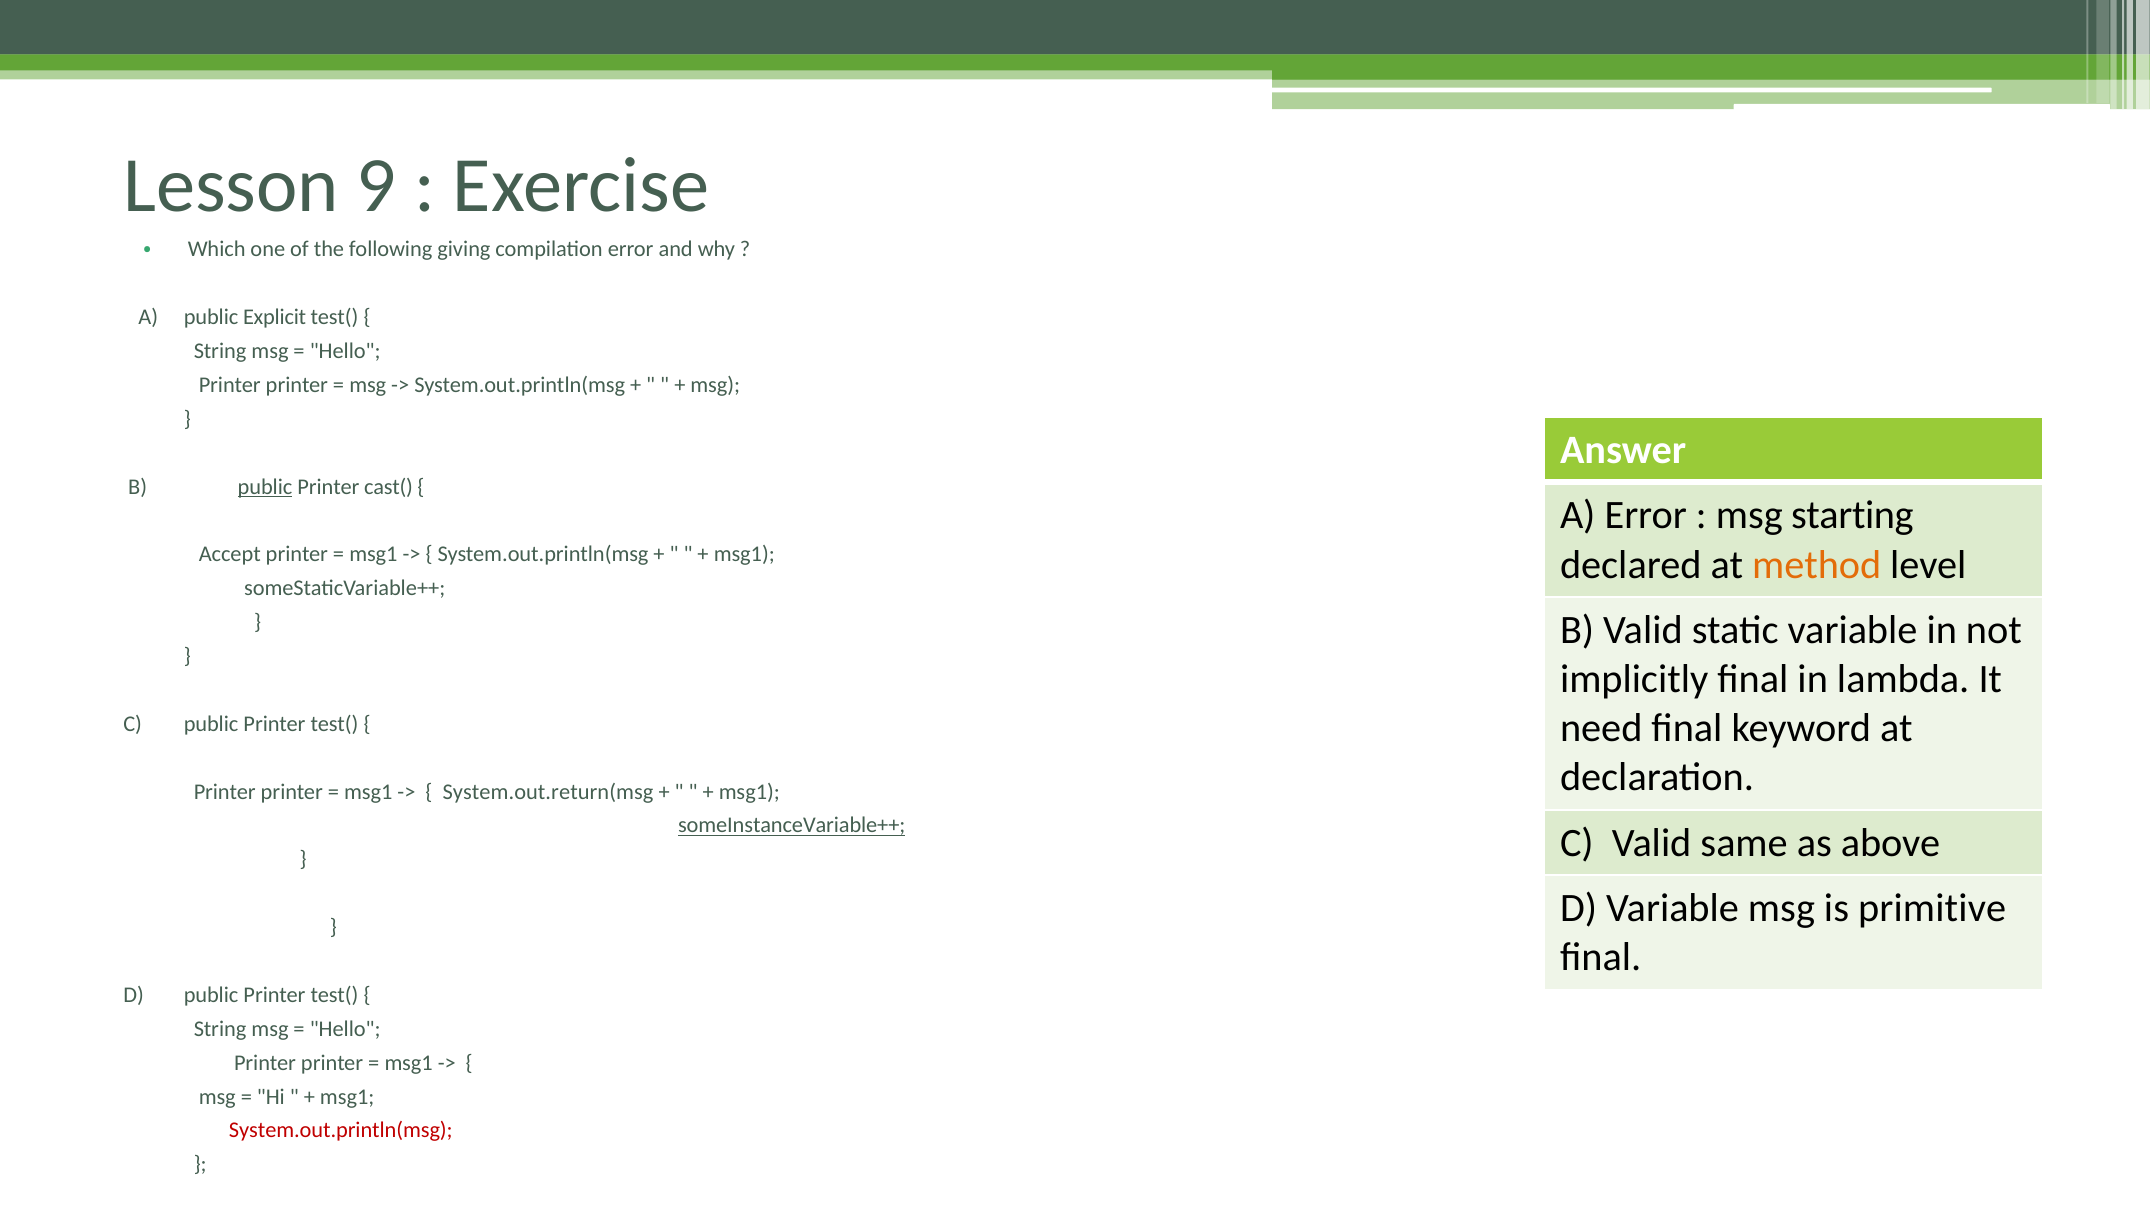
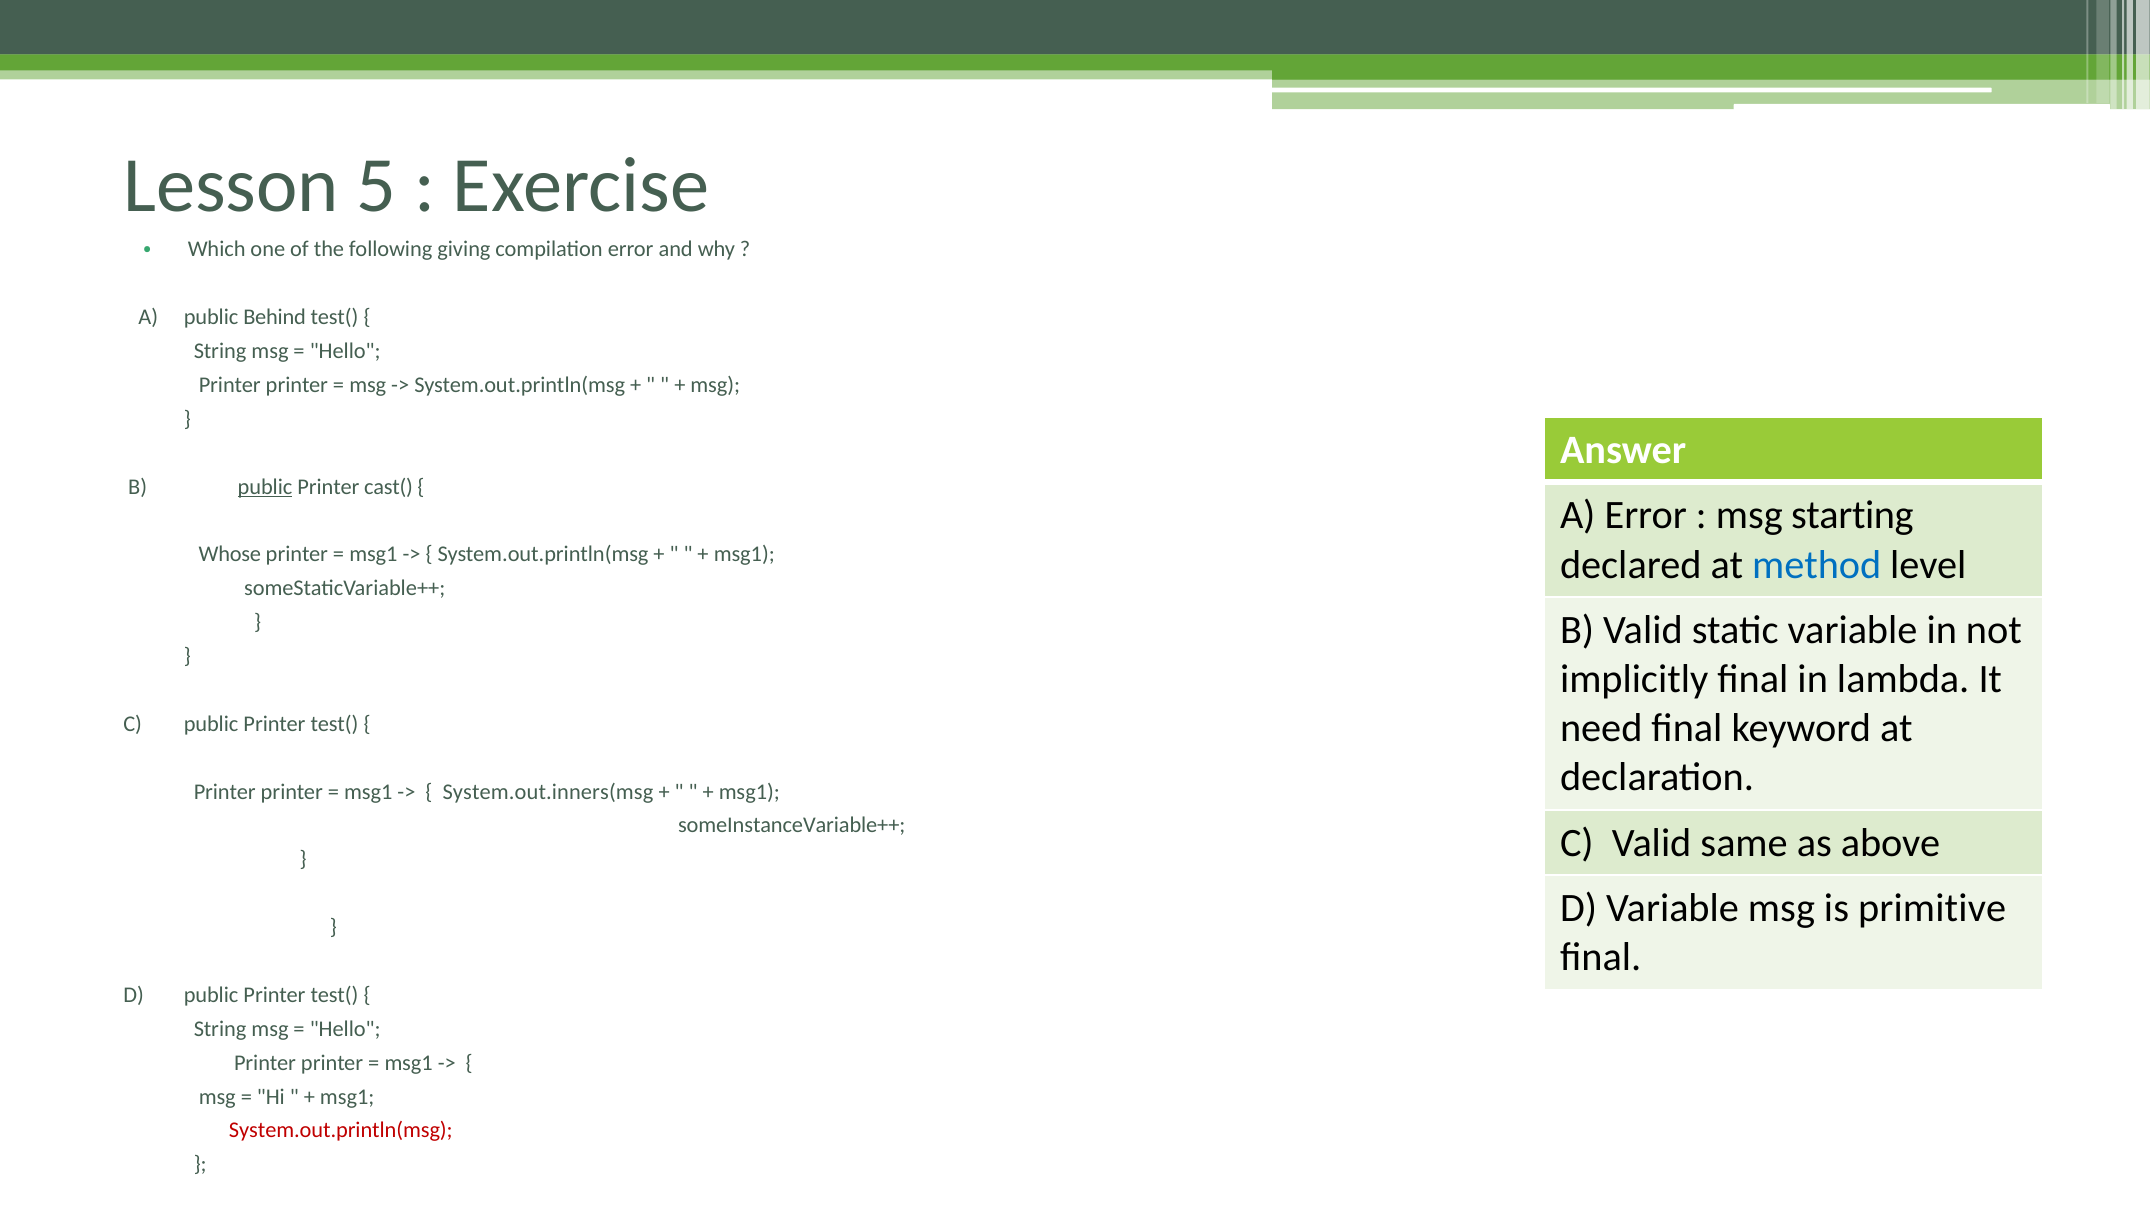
9: 9 -> 5
Explicit: Explicit -> Behind
Accept: Accept -> Whose
method colour: orange -> blue
System.out.return(msg: System.out.return(msg -> System.out.inners(msg
someInstanceVariable++ underline: present -> none
